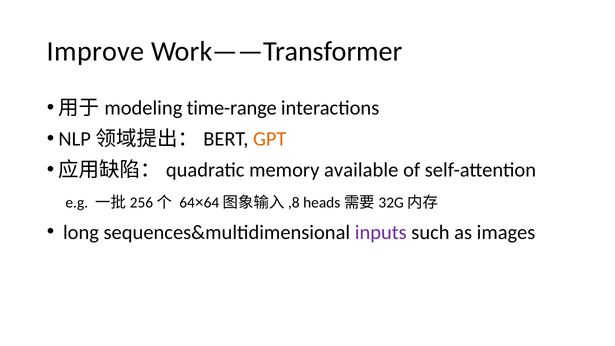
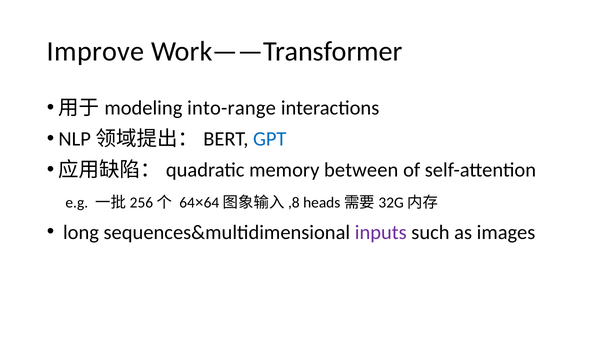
time-range: time-range -> into-range
GPT colour: orange -> blue
available: available -> between
